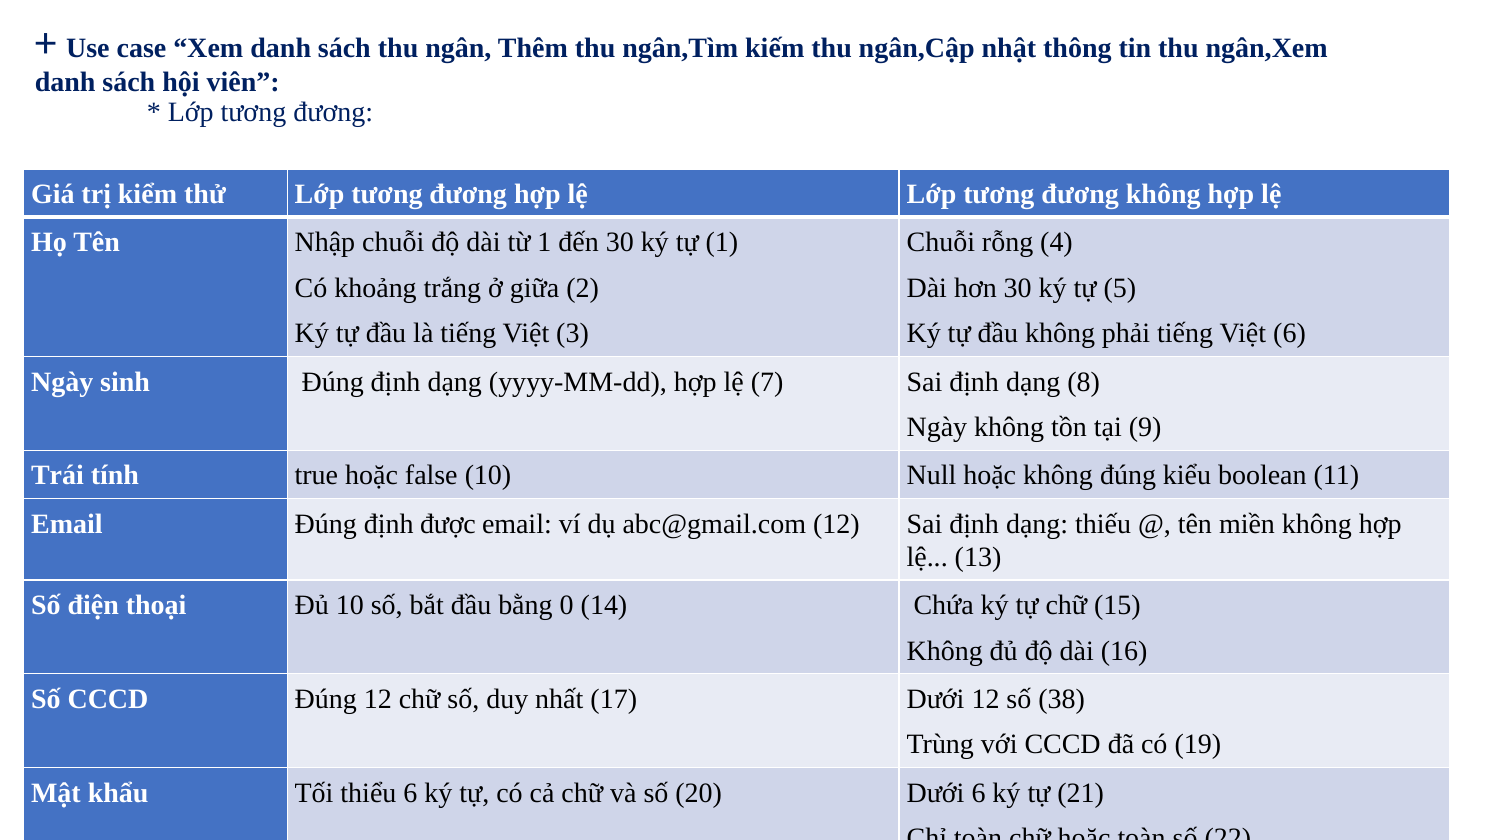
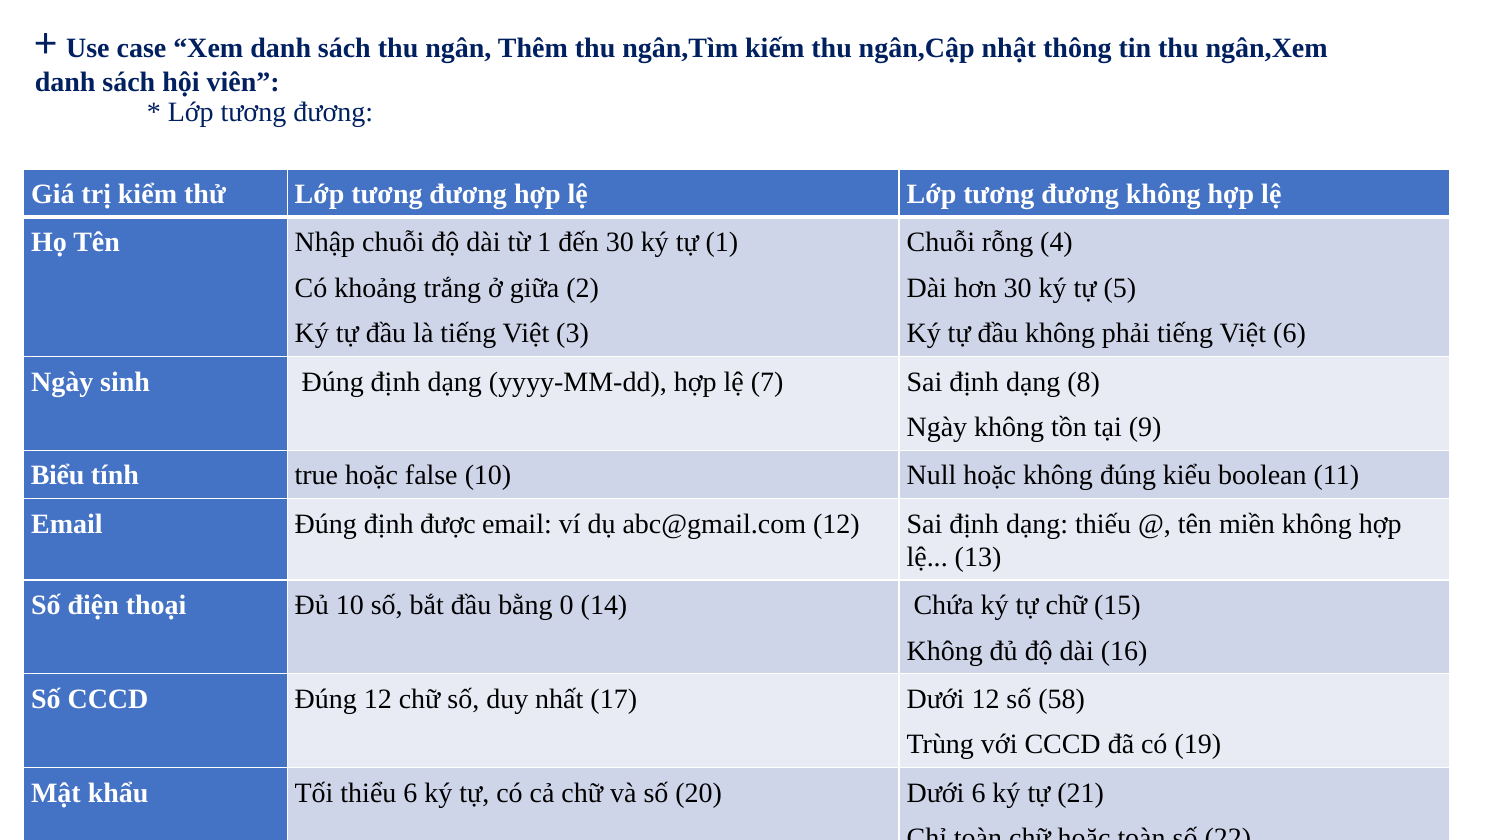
Trái: Trái -> Biểu
38: 38 -> 58
